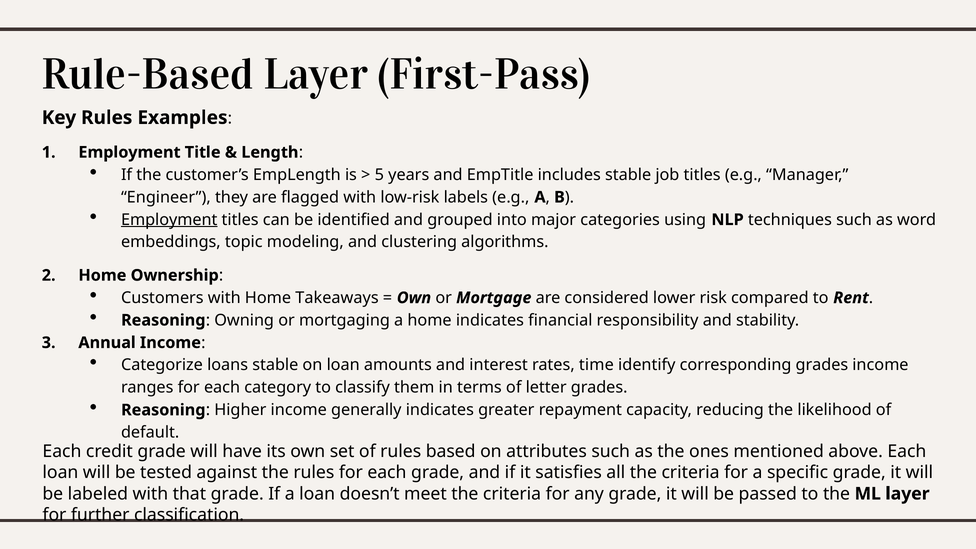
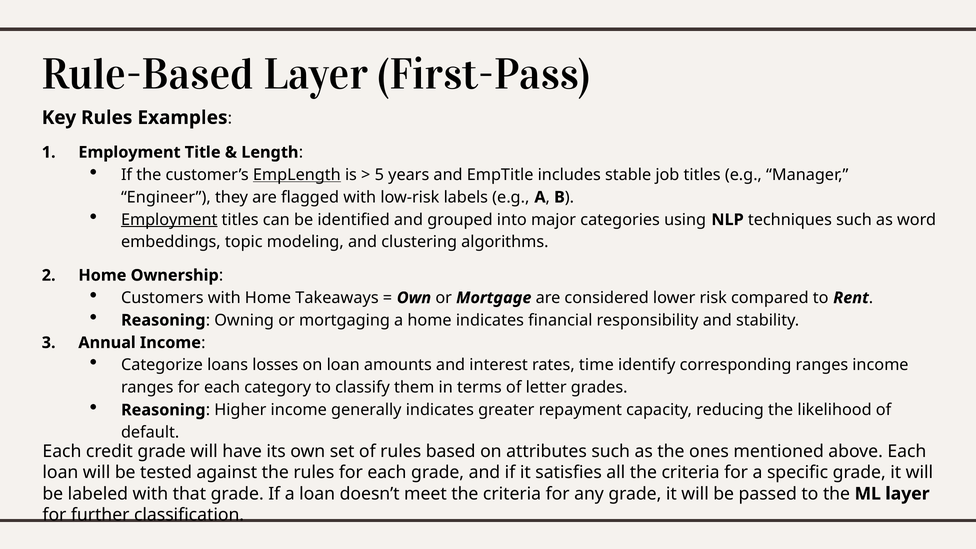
EmpLength underline: none -> present
loans stable: stable -> losses
corresponding grades: grades -> ranges
